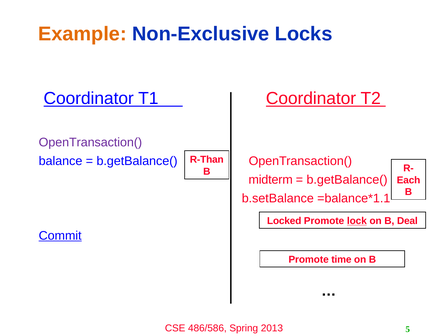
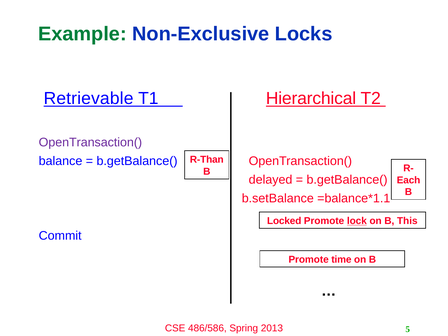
Example colour: orange -> green
Coordinator at (89, 99): Coordinator -> Retrievable
T1 Coordinator: Coordinator -> Hierarchical
midterm: midterm -> delayed
Deal: Deal -> This
Commit underline: present -> none
